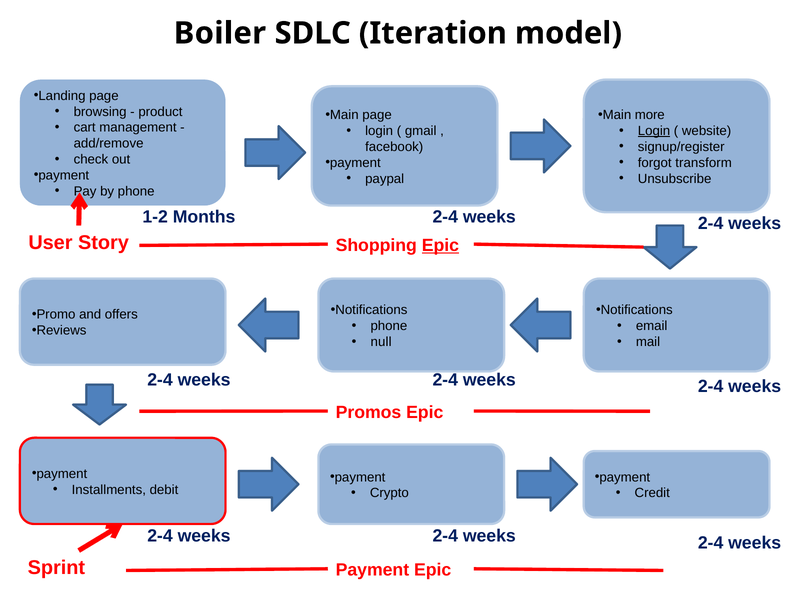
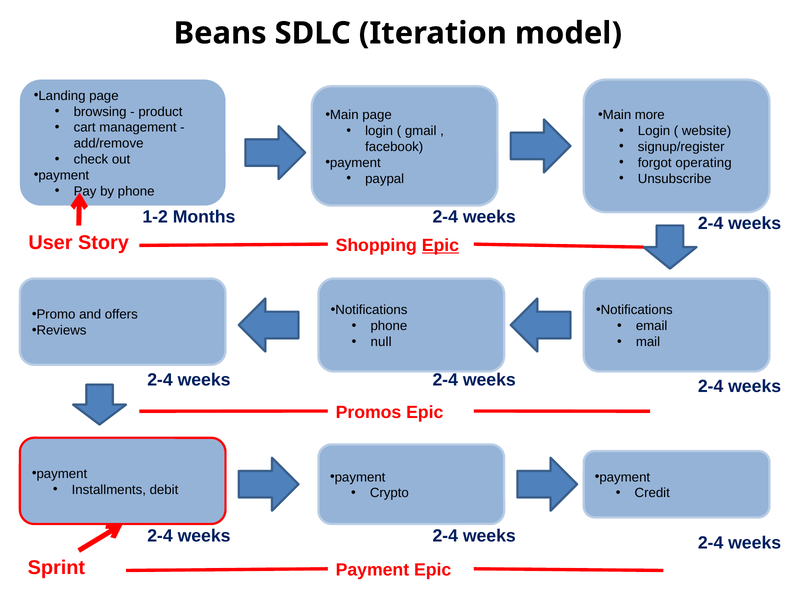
Boiler: Boiler -> Beans
Login at (654, 131) underline: present -> none
transform: transform -> operating
